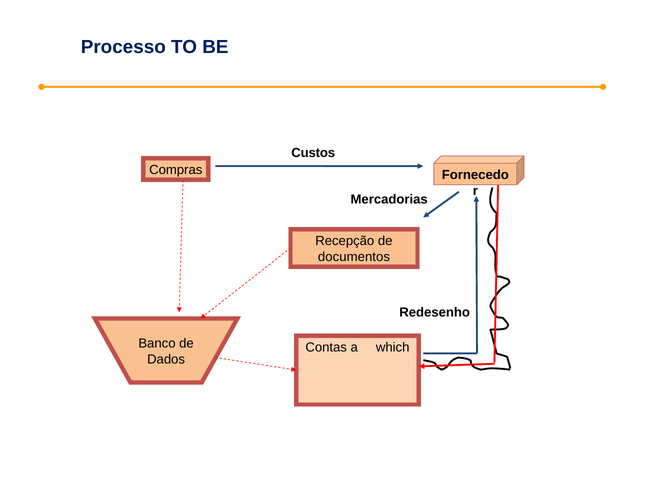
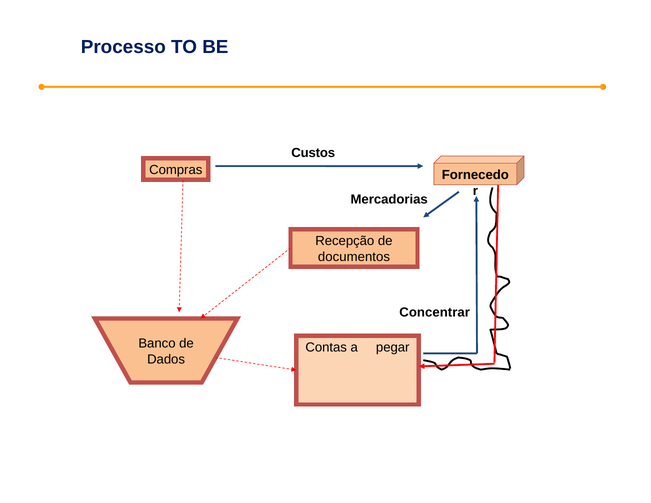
Redesenho: Redesenho -> Concentrar
which: which -> pegar
